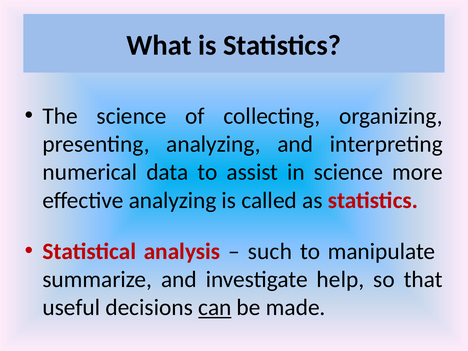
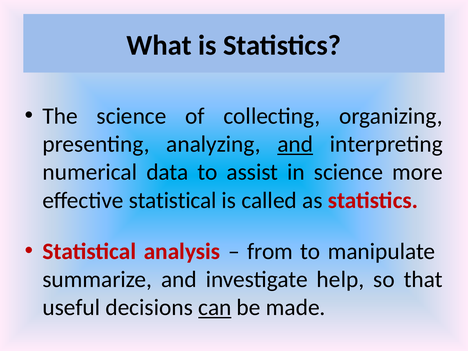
and at (295, 144) underline: none -> present
effective analyzing: analyzing -> statistical
such: such -> from
